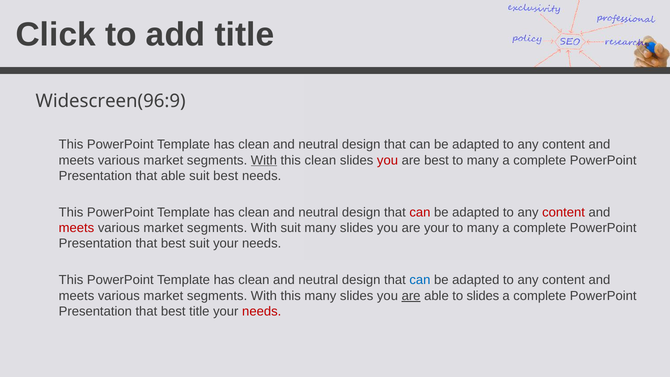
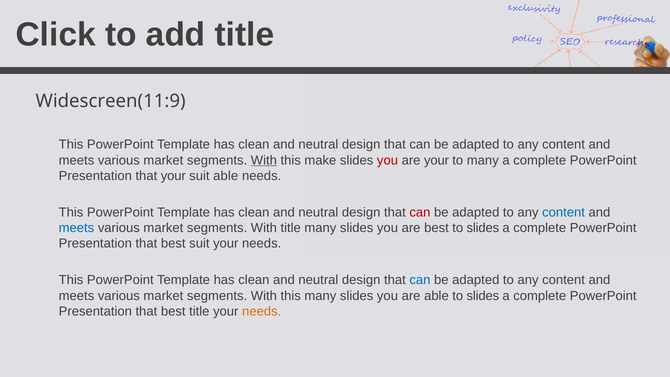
Widescreen(96:9: Widescreen(96:9 -> Widescreen(11:9
this clean: clean -> make
are best: best -> your
that able: able -> your
suit best: best -> able
content at (564, 212) colour: red -> blue
meets at (76, 228) colour: red -> blue
With suit: suit -> title
are your: your -> best
many at (483, 228): many -> slides
are at (411, 296) underline: present -> none
needs at (262, 311) colour: red -> orange
